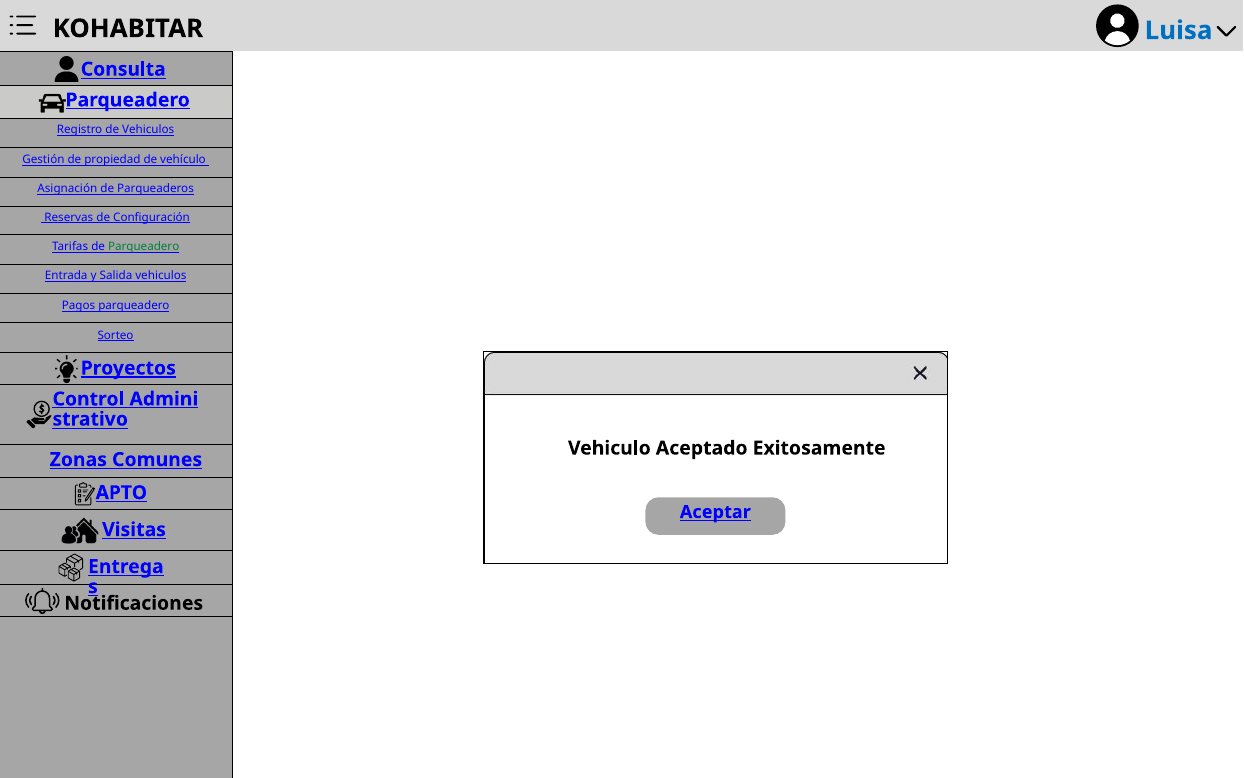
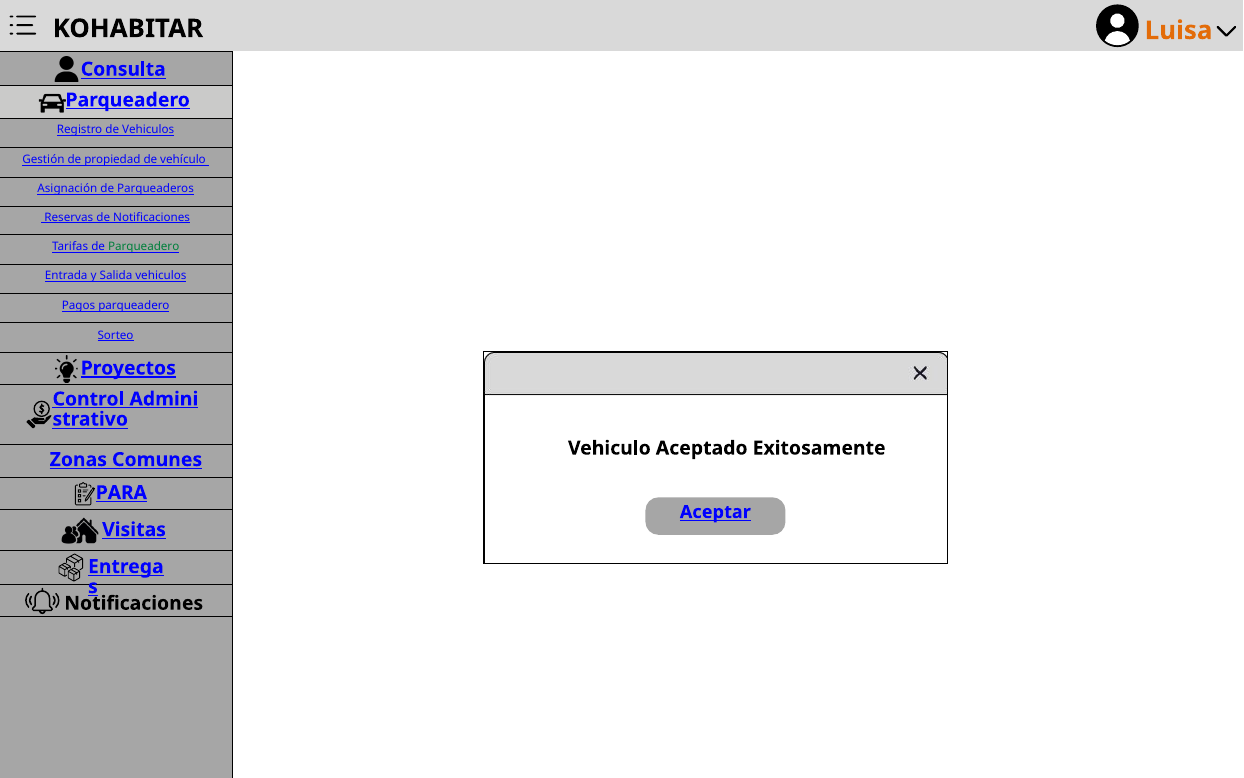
Luisa colour: blue -> orange
de Configuración: Configuración -> Notificaciones
APTO: APTO -> PARA
